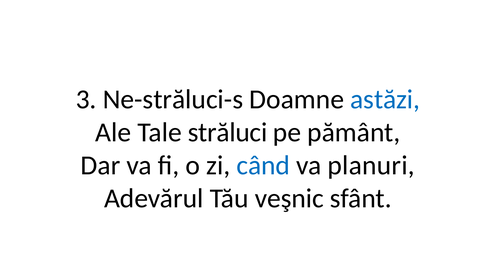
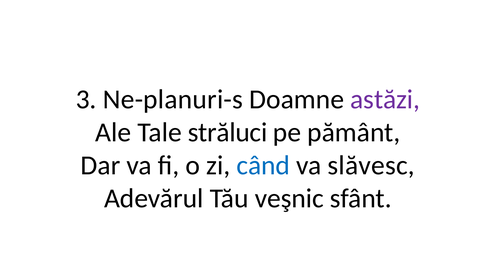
Ne-străluci-s: Ne-străluci-s -> Ne-planuri-s
astăzi colour: blue -> purple
planuri: planuri -> slăvesc
